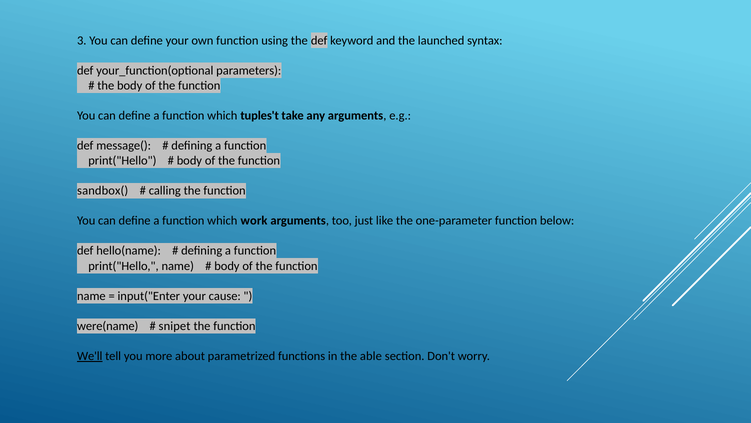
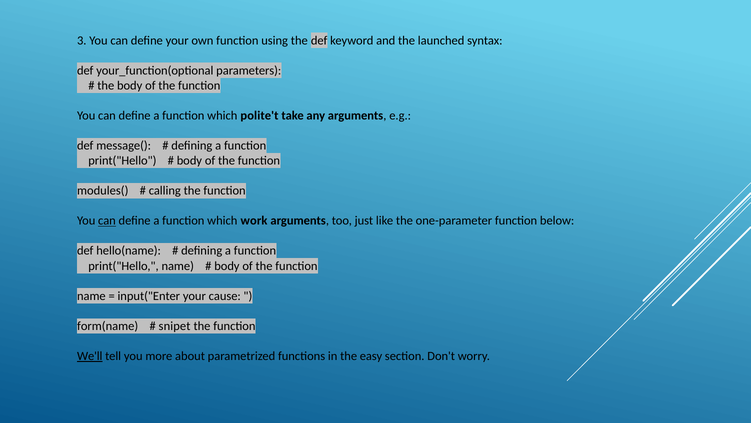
tuples't: tuples't -> polite't
sandbox(: sandbox( -> modules(
can at (107, 221) underline: none -> present
were(name: were(name -> form(name
able: able -> easy
